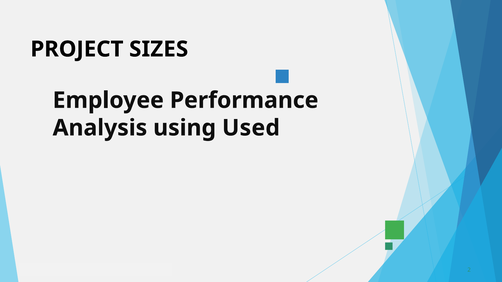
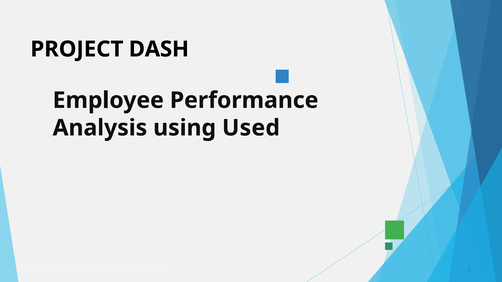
SIZES: SIZES -> DASH
